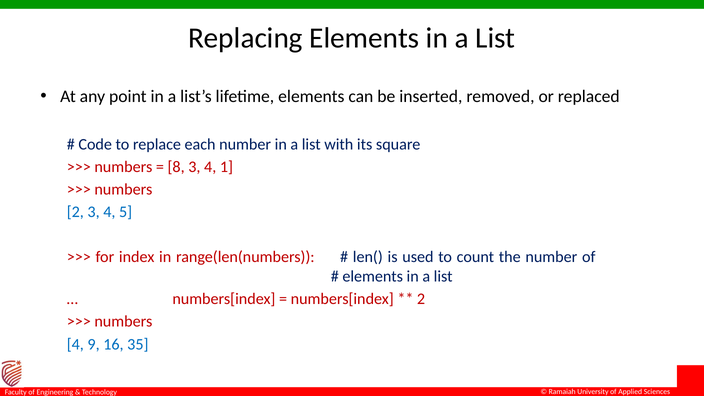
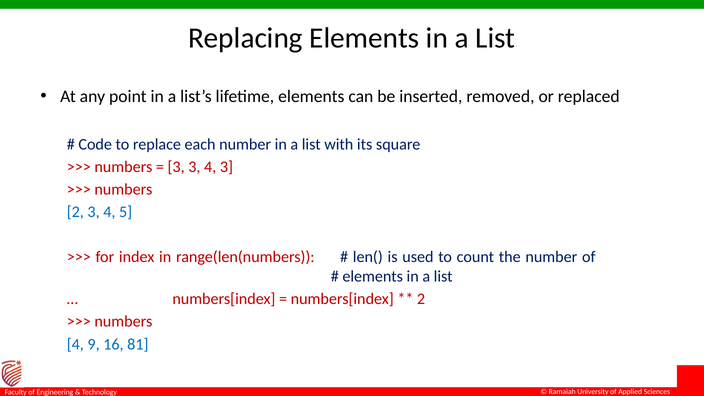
8 at (176, 167): 8 -> 3
4 1: 1 -> 3
35: 35 -> 81
